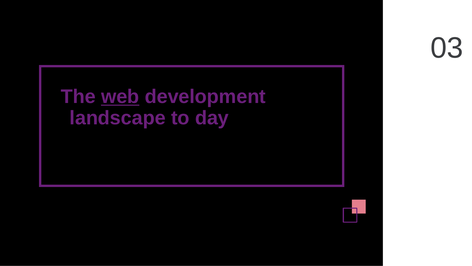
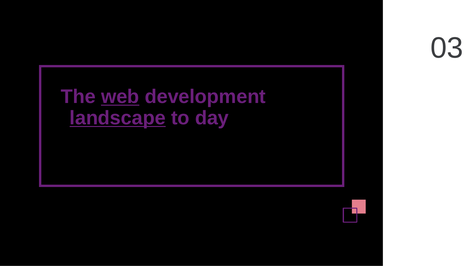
landscape underline: none -> present
